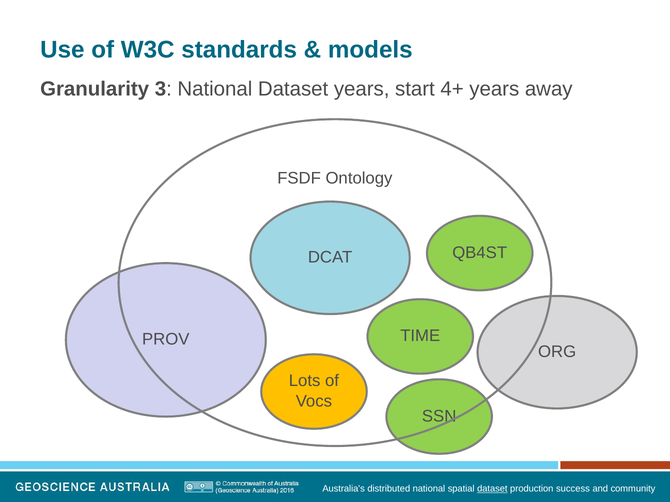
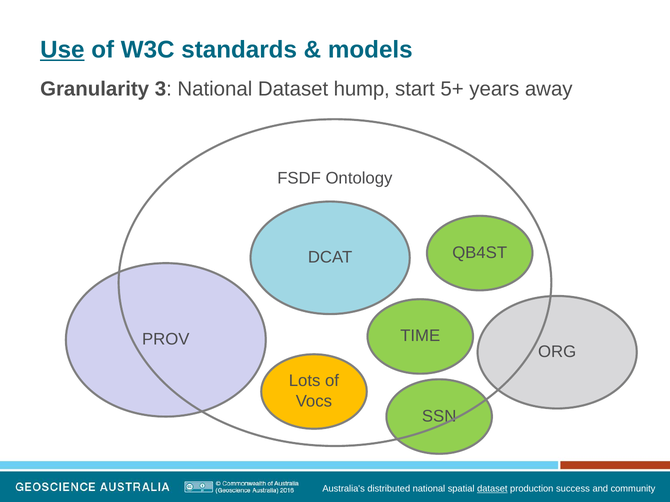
Use underline: none -> present
Dataset years: years -> hump
4+: 4+ -> 5+
